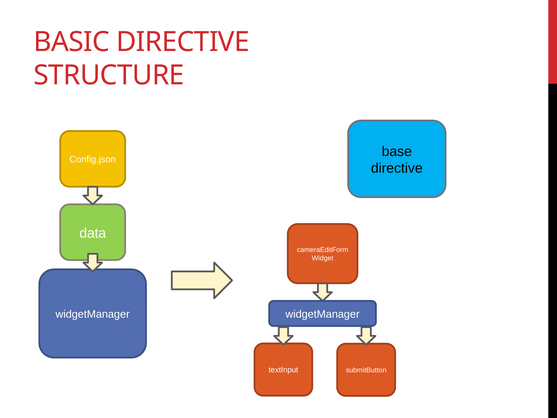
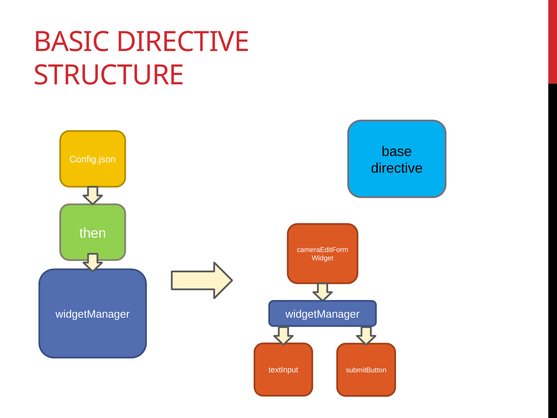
data: data -> then
